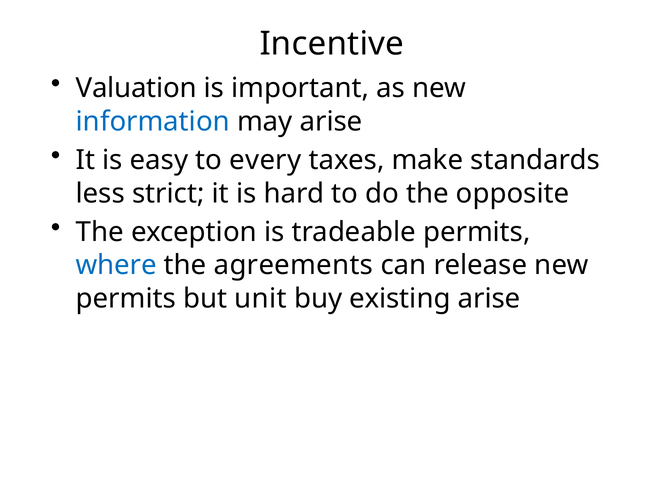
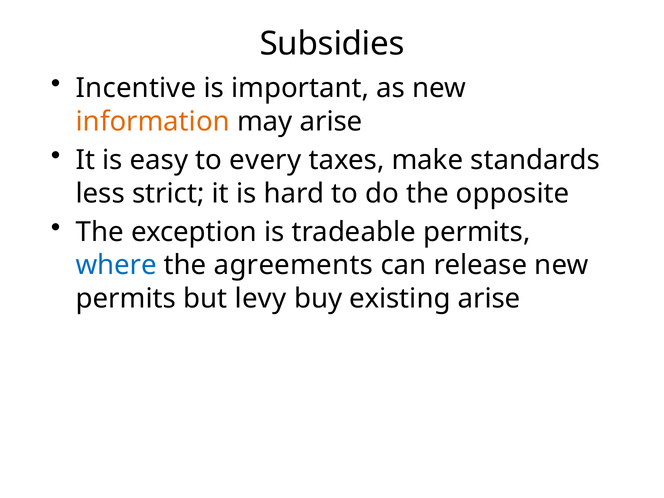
Incentive: Incentive -> Subsidies
Valuation: Valuation -> Incentive
information colour: blue -> orange
unit: unit -> levy
